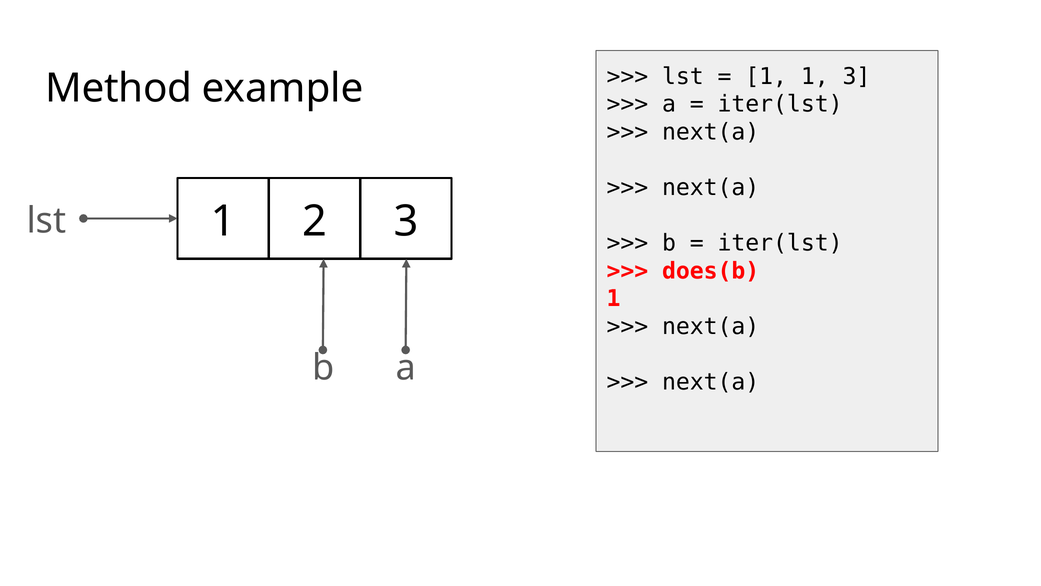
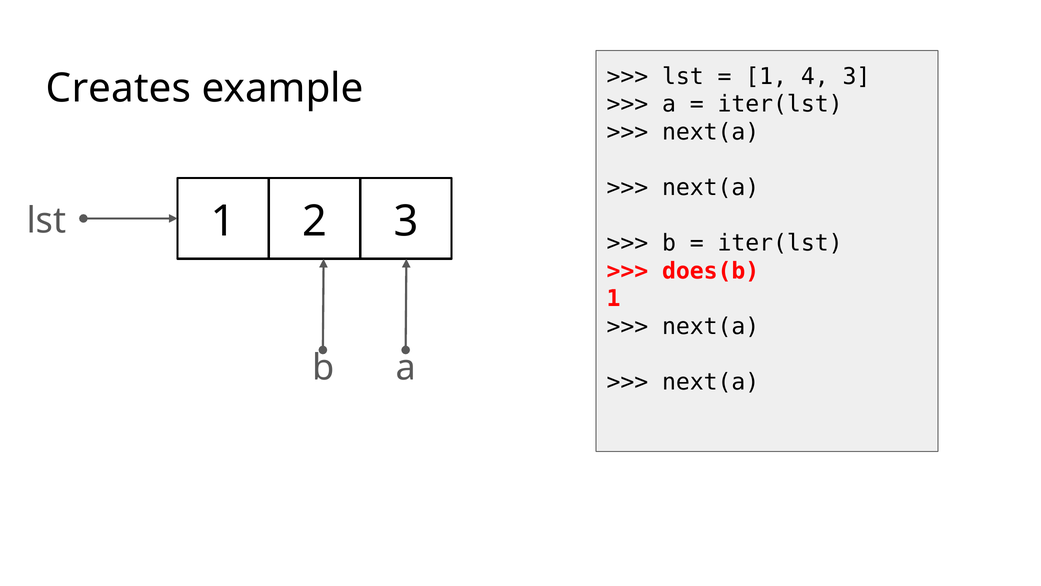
Method: Method -> Creates
1 1: 1 -> 4
